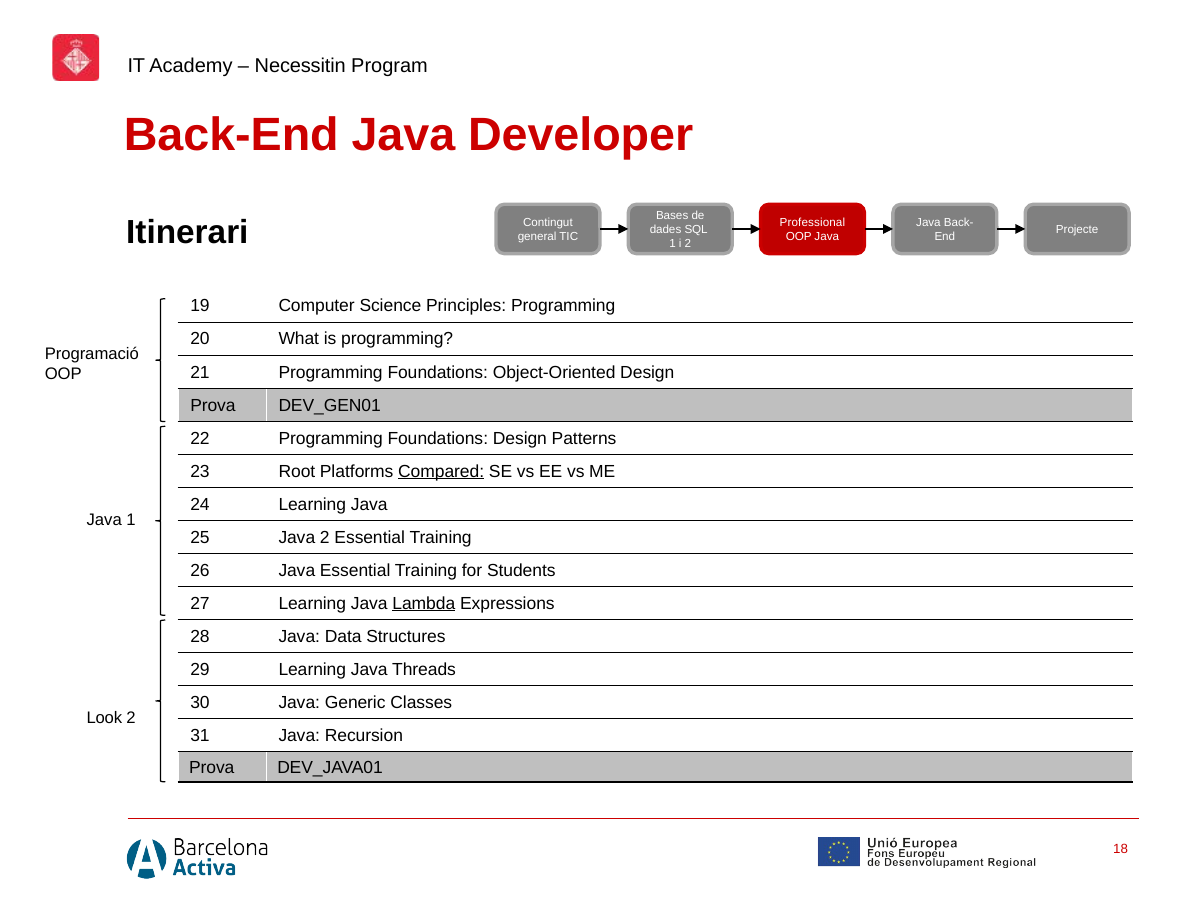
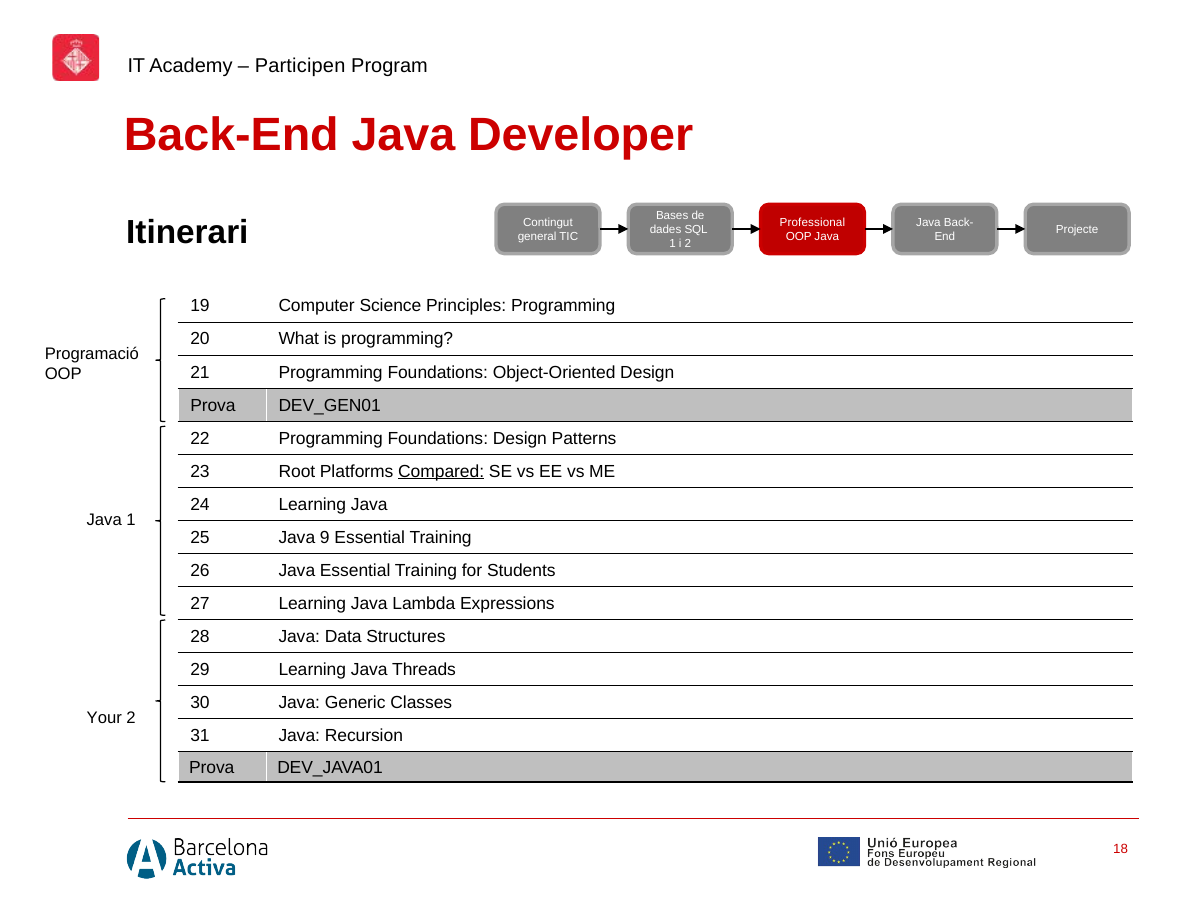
Necessitin: Necessitin -> Participen
Java 2: 2 -> 9
Lambda underline: present -> none
Look: Look -> Your
